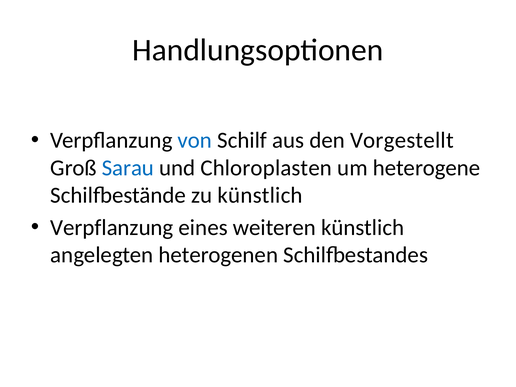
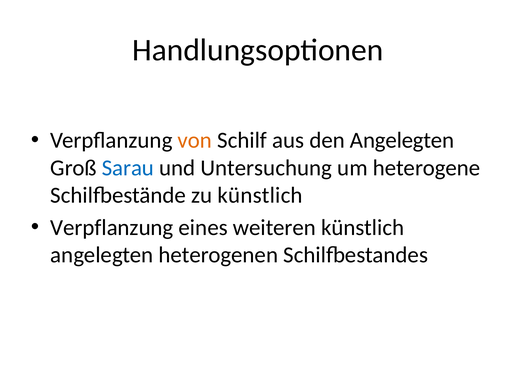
von colour: blue -> orange
den Vorgestellt: Vorgestellt -> Angelegten
Chloroplasten: Chloroplasten -> Untersuchung
